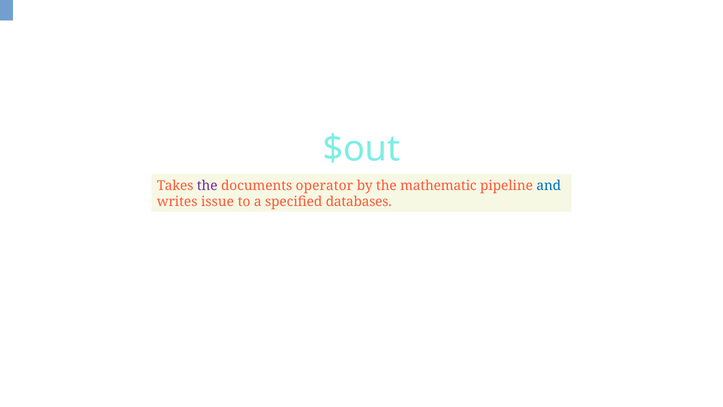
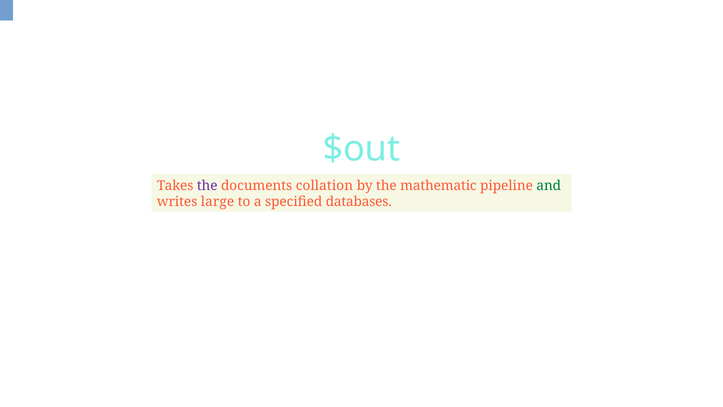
operator: operator -> collation
and colour: blue -> green
issue: issue -> large
